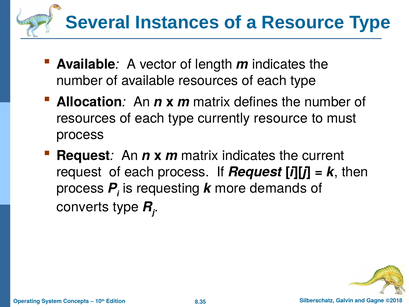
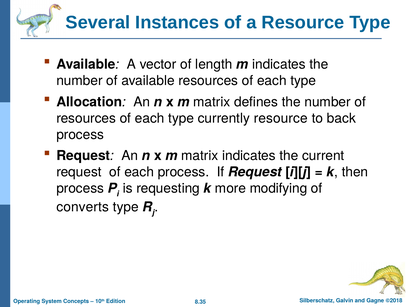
must: must -> back
demands: demands -> modifying
